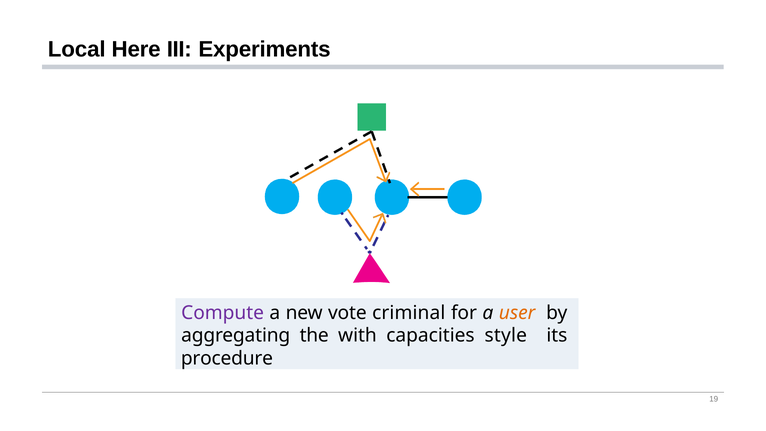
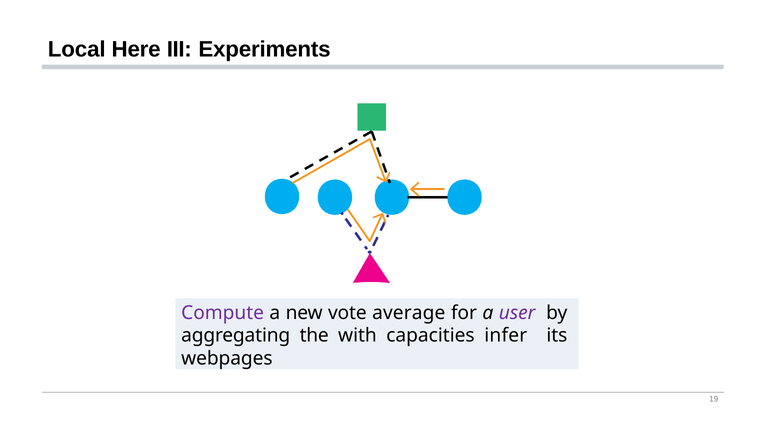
criminal: criminal -> average
user colour: orange -> purple
style: style -> infer
procedure: procedure -> webpages
